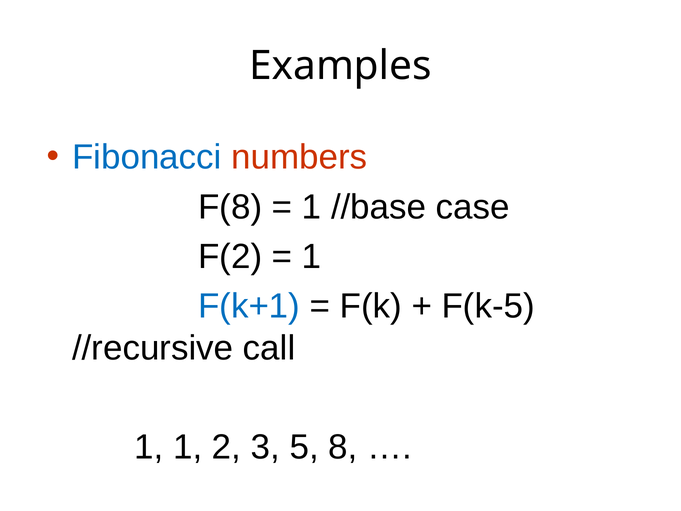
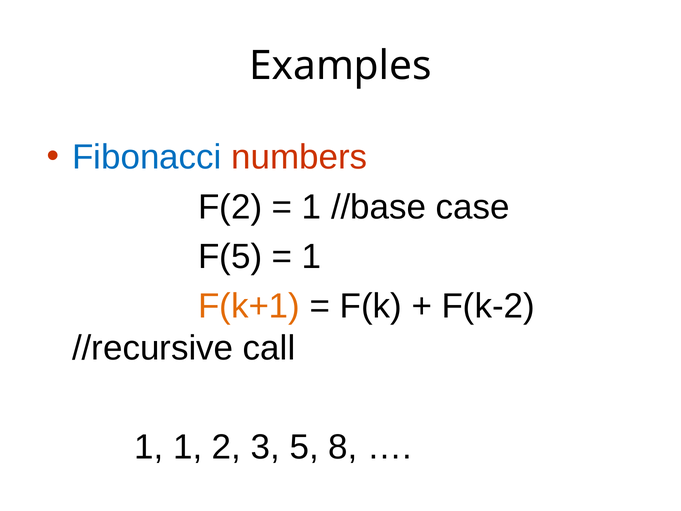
F(8: F(8 -> F(2
F(2: F(2 -> F(5
F(k+1 colour: blue -> orange
F(k-5: F(k-5 -> F(k-2
